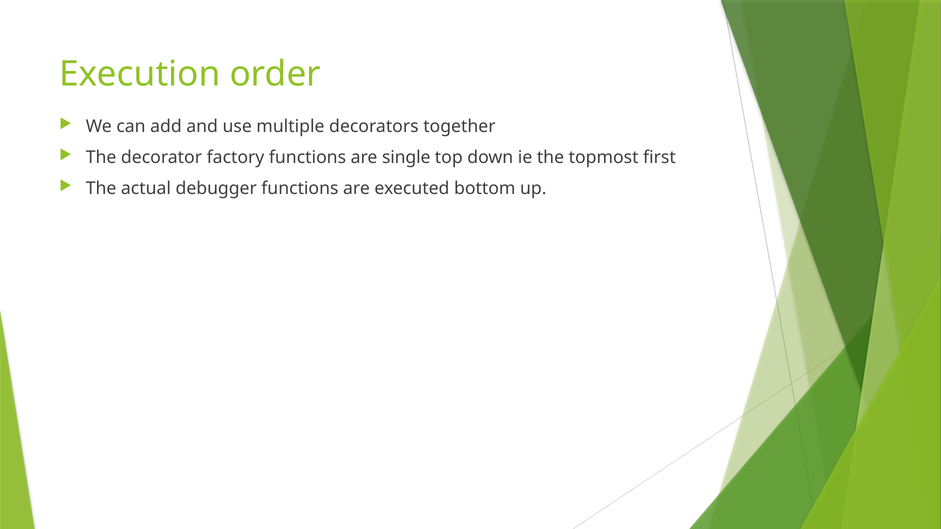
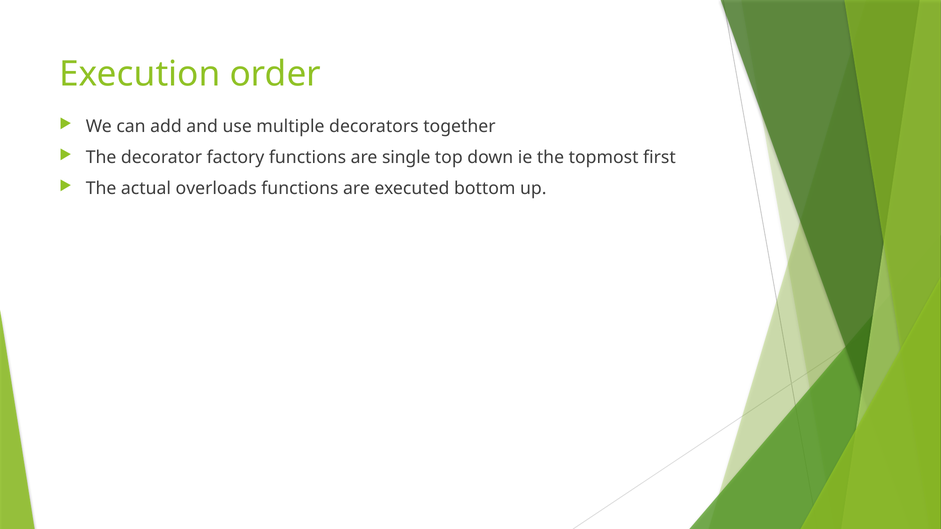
debugger: debugger -> overloads
